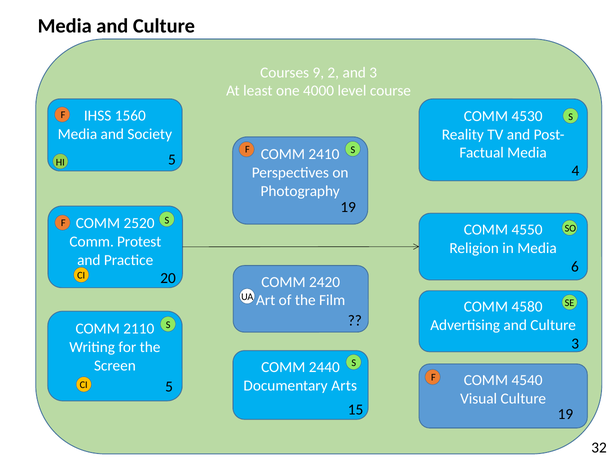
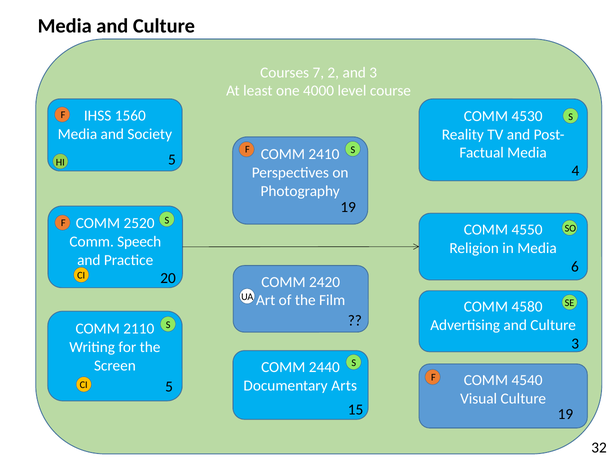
9: 9 -> 7
Protest: Protest -> Speech
